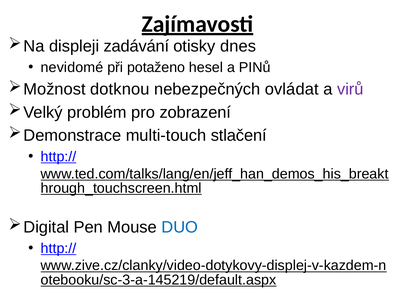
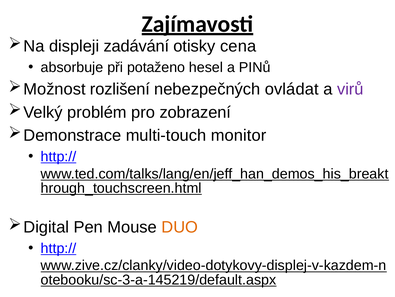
dnes: dnes -> cena
nevidomé: nevidomé -> absorbuje
dotknou: dotknou -> rozlišení
stlačení: stlačení -> monitor
DUO colour: blue -> orange
